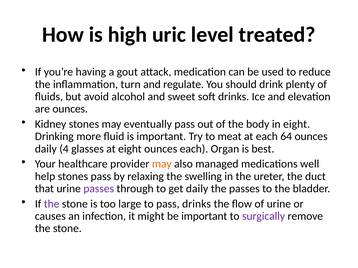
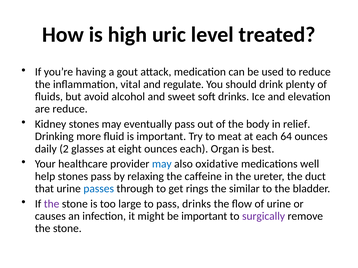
turn: turn -> vital
are ounces: ounces -> reduce
in eight: eight -> relief
4: 4 -> 2
may at (162, 164) colour: orange -> blue
managed: managed -> oxidative
swelling: swelling -> caffeine
passes at (99, 189) colour: purple -> blue
get daily: daily -> rings
the passes: passes -> similar
